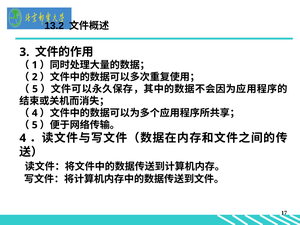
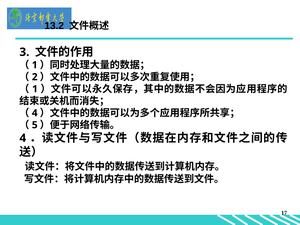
5 at (35, 89): 5 -> 1
